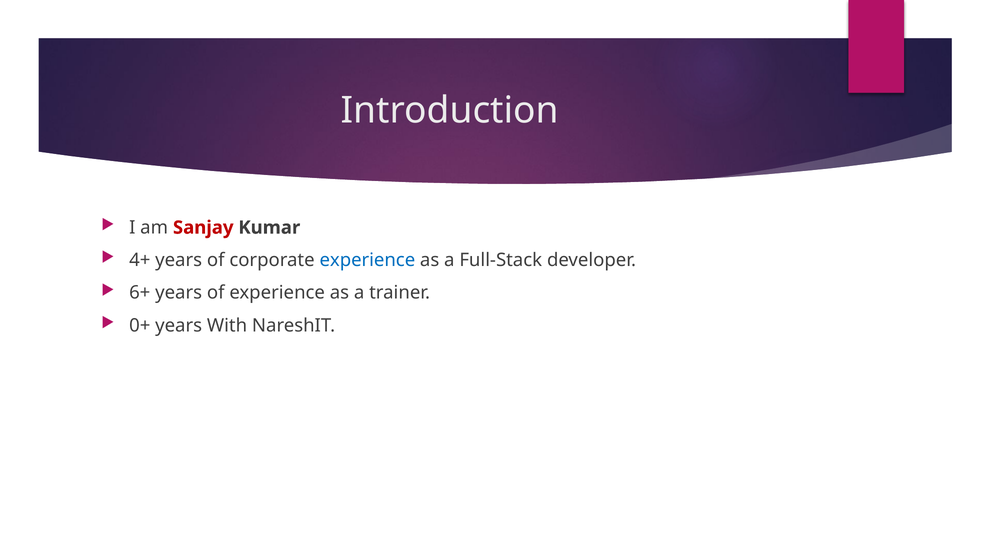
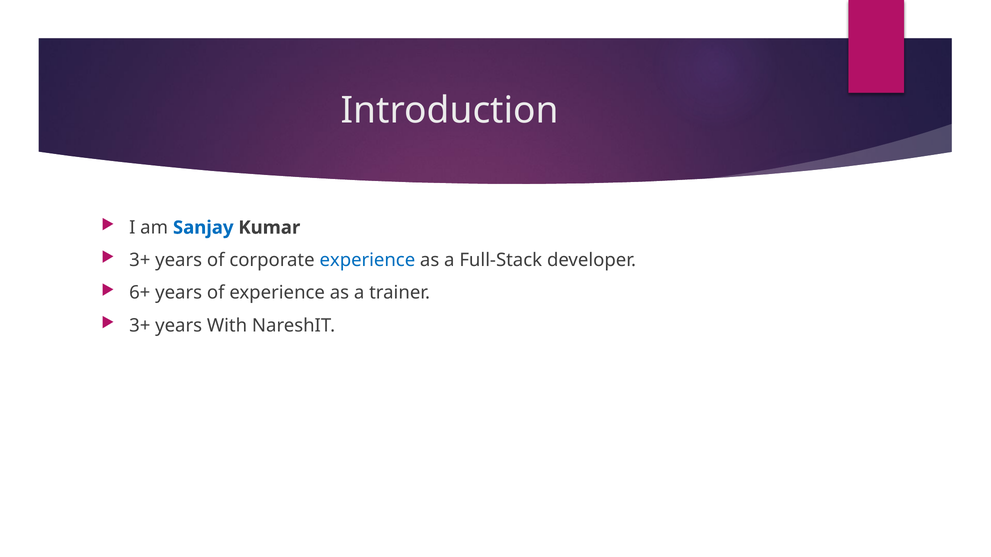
Sanjay colour: red -> blue
4+ at (140, 260): 4+ -> 3+
0+ at (140, 326): 0+ -> 3+
